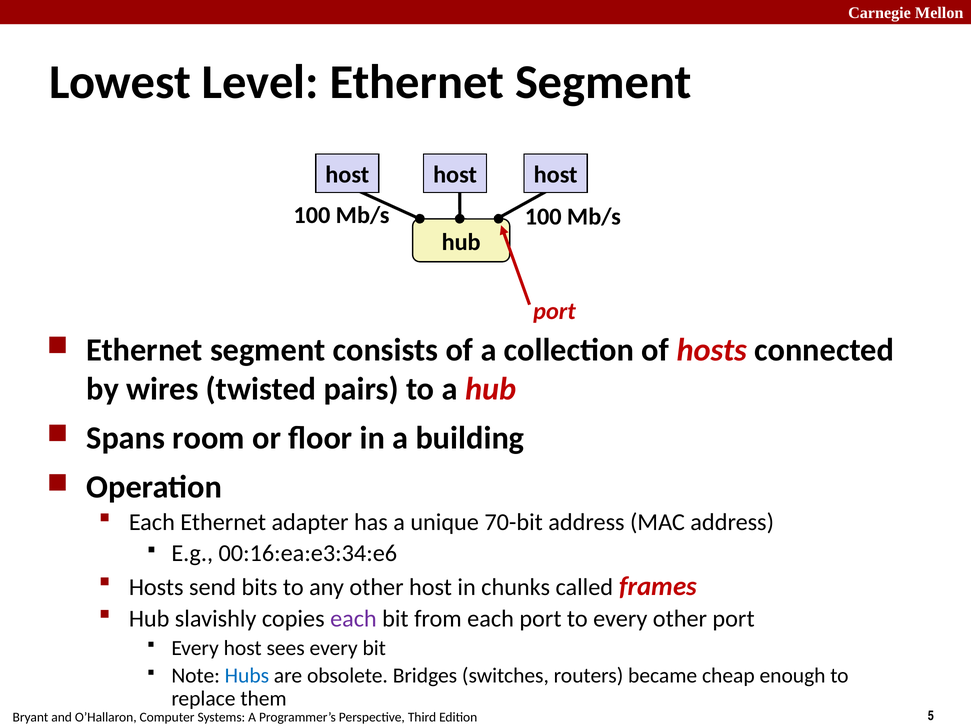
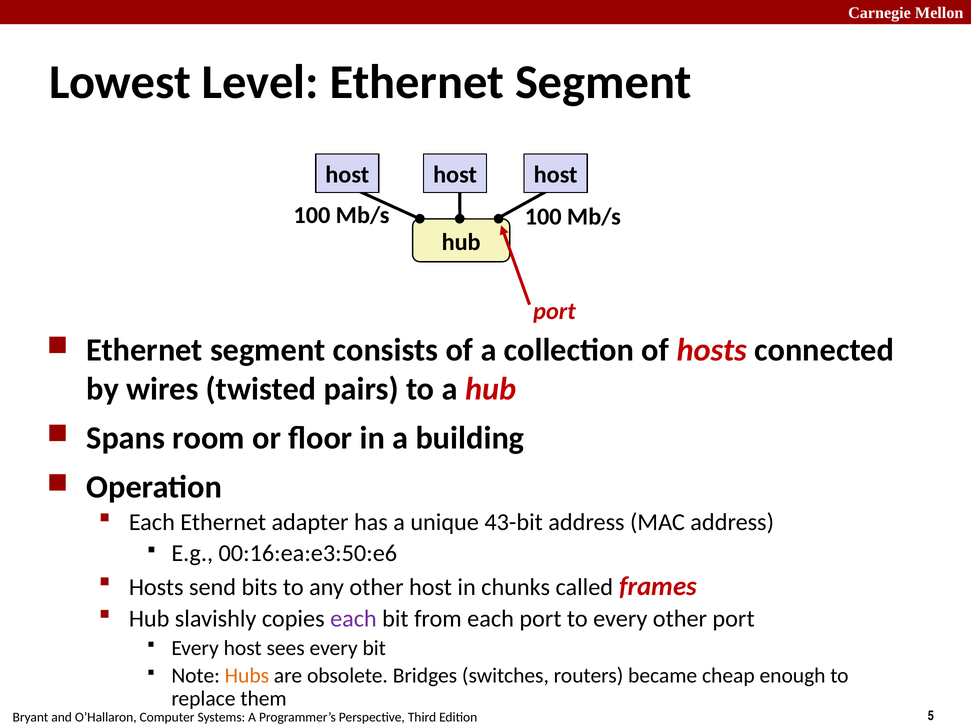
70-bit: 70-bit -> 43-bit
00:16:ea:e3:34:e6: 00:16:ea:e3:34:e6 -> 00:16:ea:e3:50:e6
Hubs colour: blue -> orange
